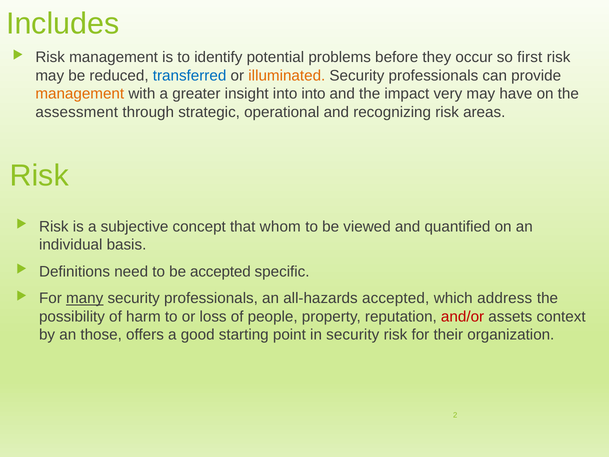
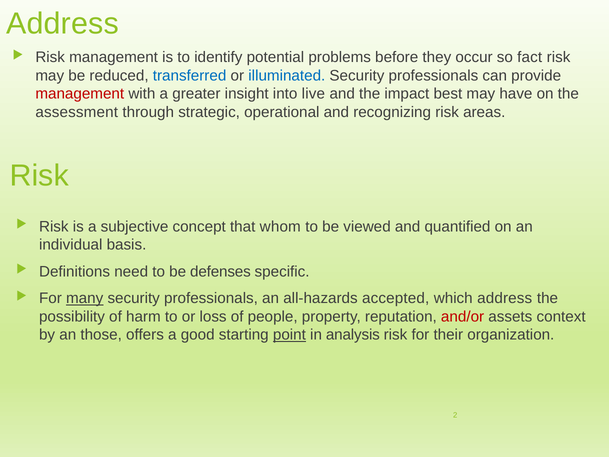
Includes at (63, 23): Includes -> Address
first: first -> fact
illuminated colour: orange -> blue
management at (80, 94) colour: orange -> red
into into: into -> live
very: very -> best
be accepted: accepted -> defenses
point underline: none -> present
in security: security -> analysis
